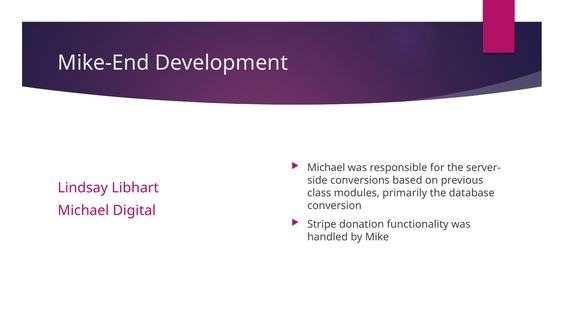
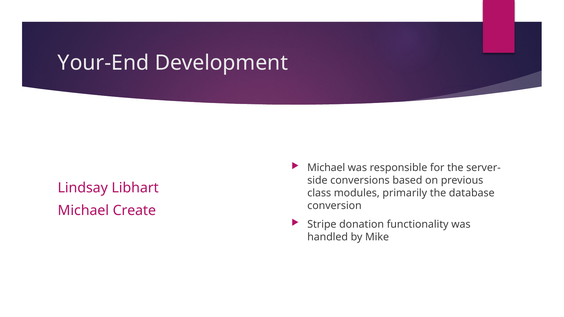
Mike-End: Mike-End -> Your-End
Digital: Digital -> Create
